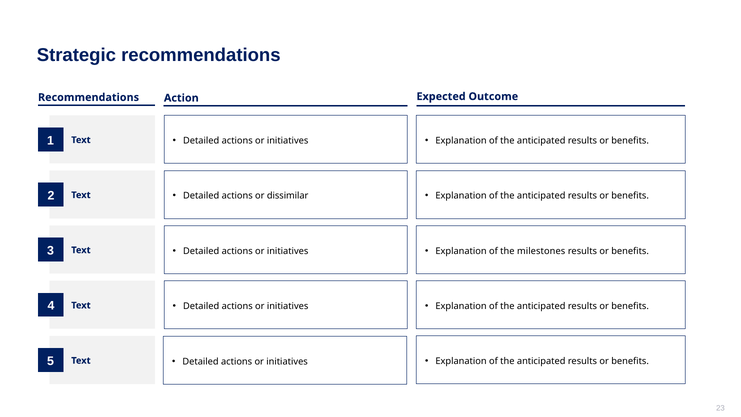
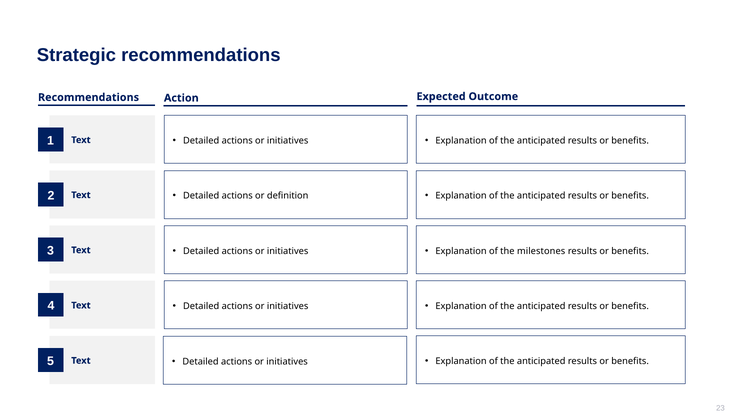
dissimilar: dissimilar -> definition
